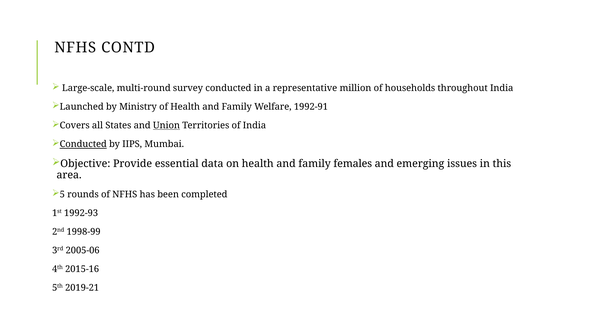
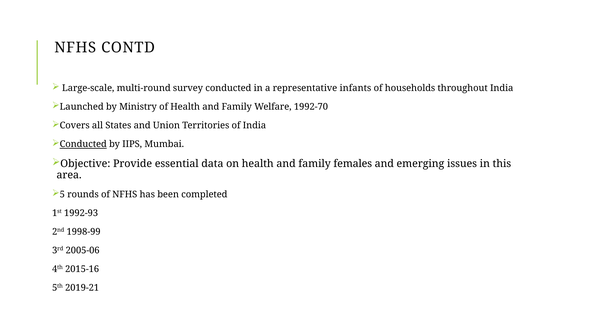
million: million -> infants
1992-91: 1992-91 -> 1992-70
Union underline: present -> none
